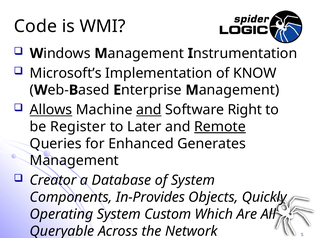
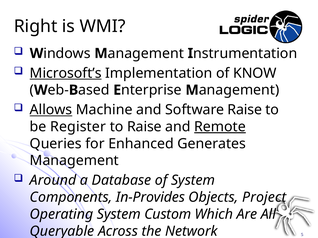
Code: Code -> Right
Microsoft’s underline: none -> present
and at (149, 110) underline: present -> none
Software Right: Right -> Raise
to Later: Later -> Raise
Creator: Creator -> Around
Quickly: Quickly -> Project
